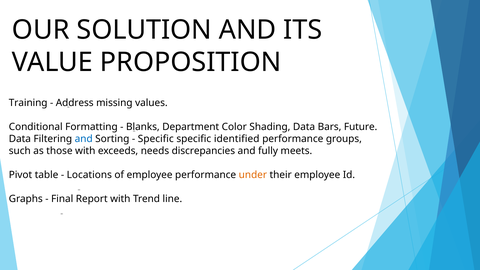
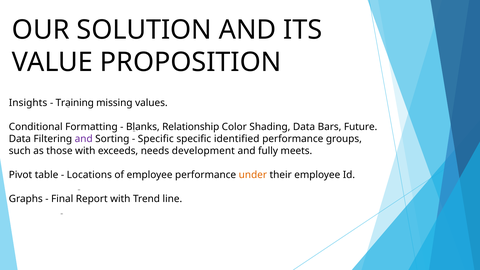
Training: Training -> Insights
Address: Address -> Training
Department: Department -> Relationship
and at (84, 139) colour: blue -> purple
discrepancies: discrepancies -> development
